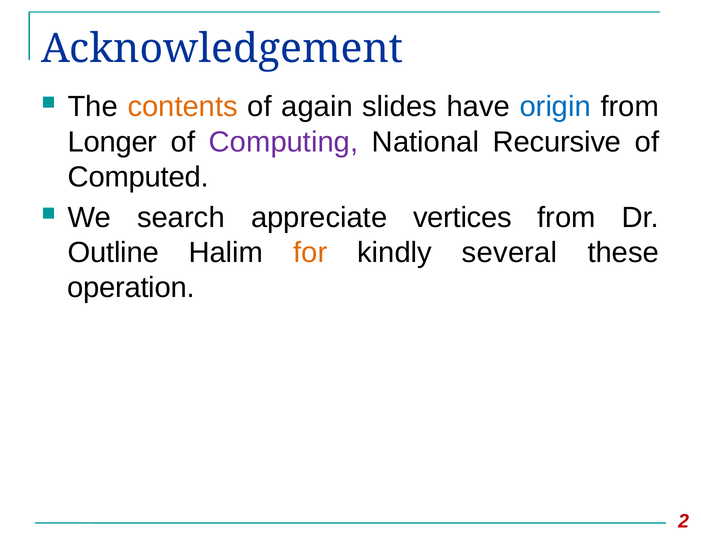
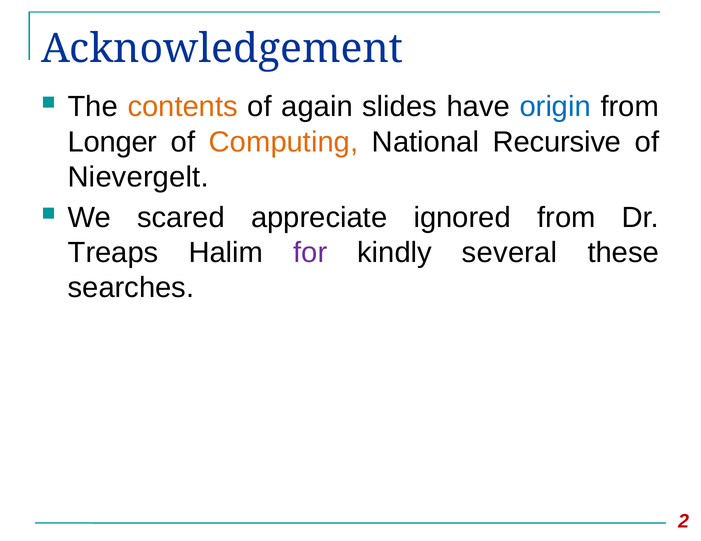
Computing colour: purple -> orange
Computed: Computed -> Nievergelt
search: search -> scared
vertices: vertices -> ignored
Outline: Outline -> Treaps
for colour: orange -> purple
operation: operation -> searches
